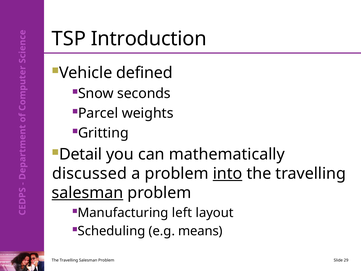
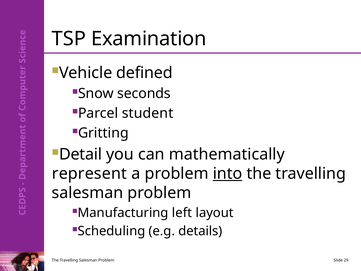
Introduction: Introduction -> Examination
weights: weights -> student
discussed: discussed -> represent
salesman at (87, 193) underline: present -> none
means: means -> details
